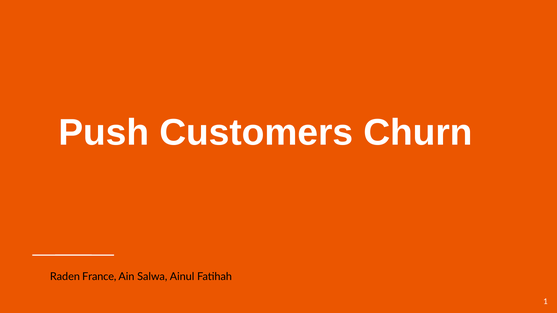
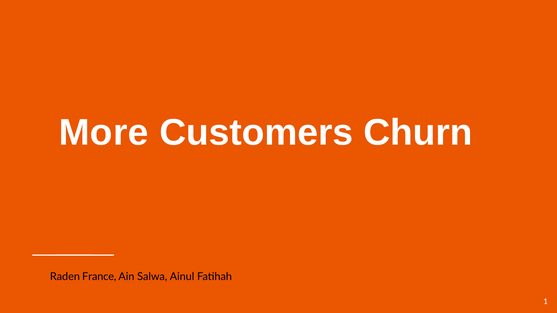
Push: Push -> More
